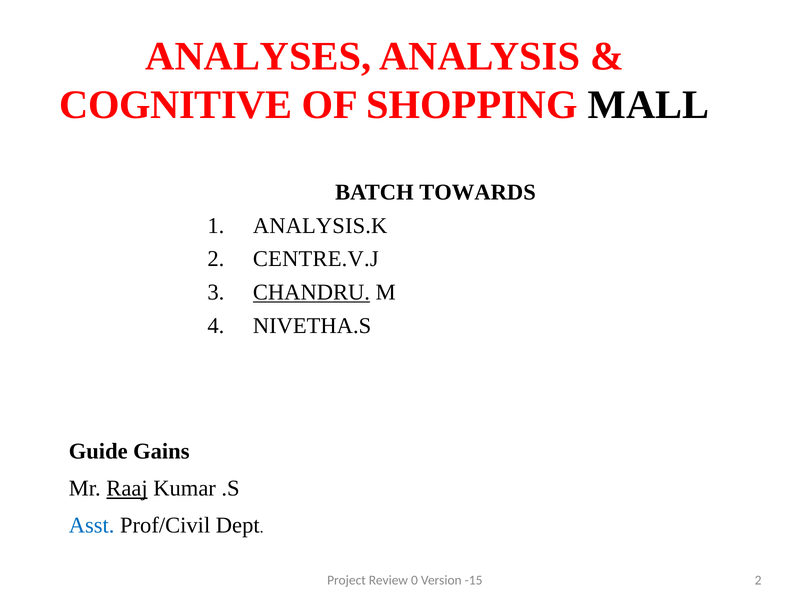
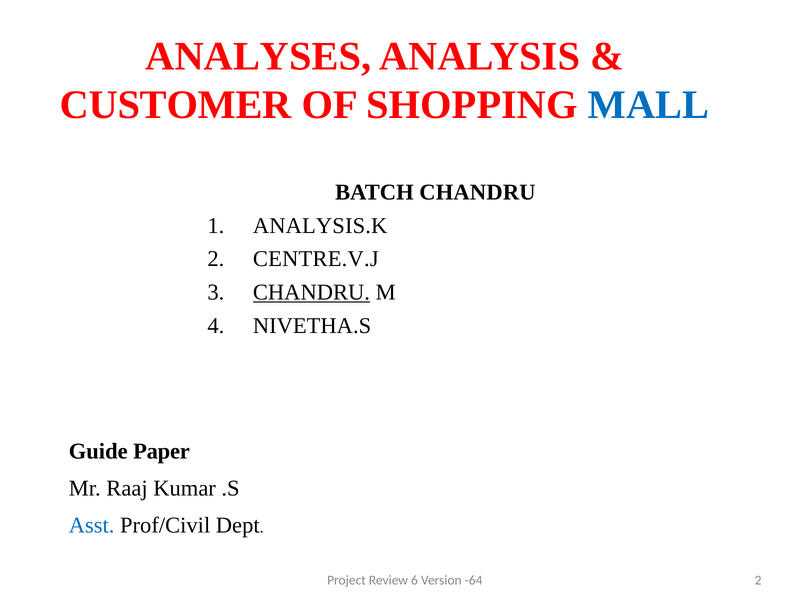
COGNITIVE: COGNITIVE -> CUSTOMER
MALL colour: black -> blue
BATCH TOWARDS: TOWARDS -> CHANDRU
Gains: Gains -> Paper
Raaj underline: present -> none
0: 0 -> 6
-15: -15 -> -64
